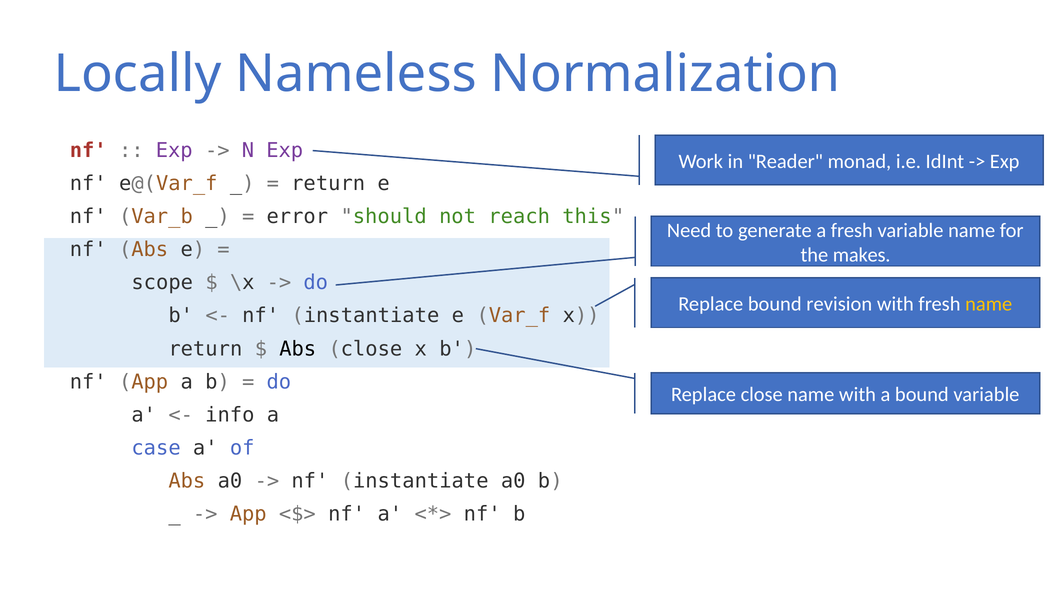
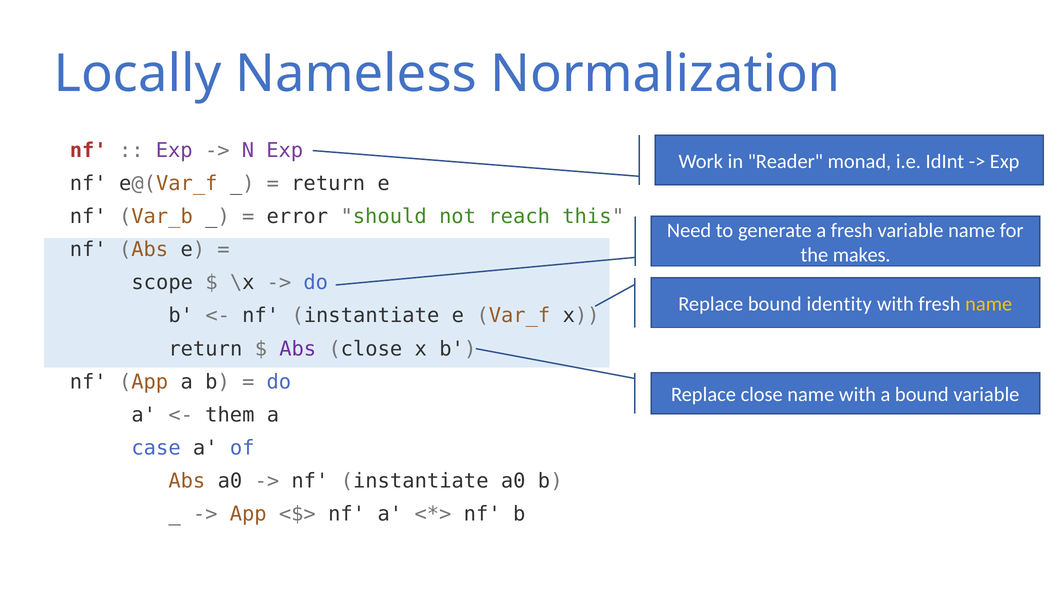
revision: revision -> identity
Abs at (298, 349) colour: black -> purple
info: info -> them
